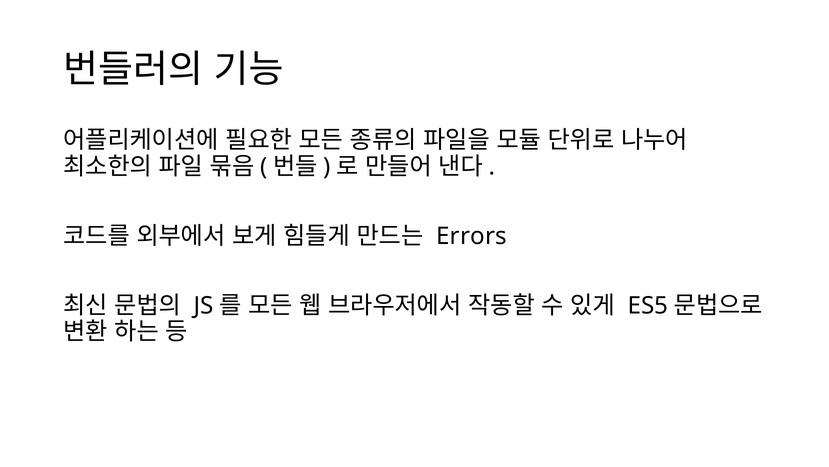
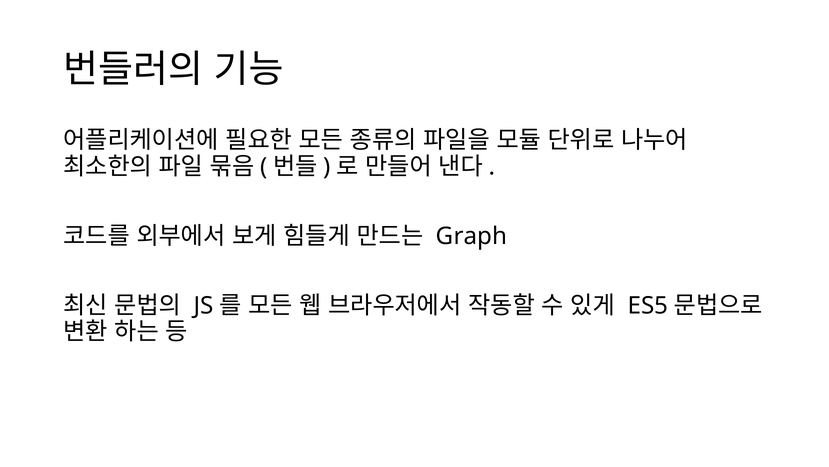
Errors: Errors -> Graph
